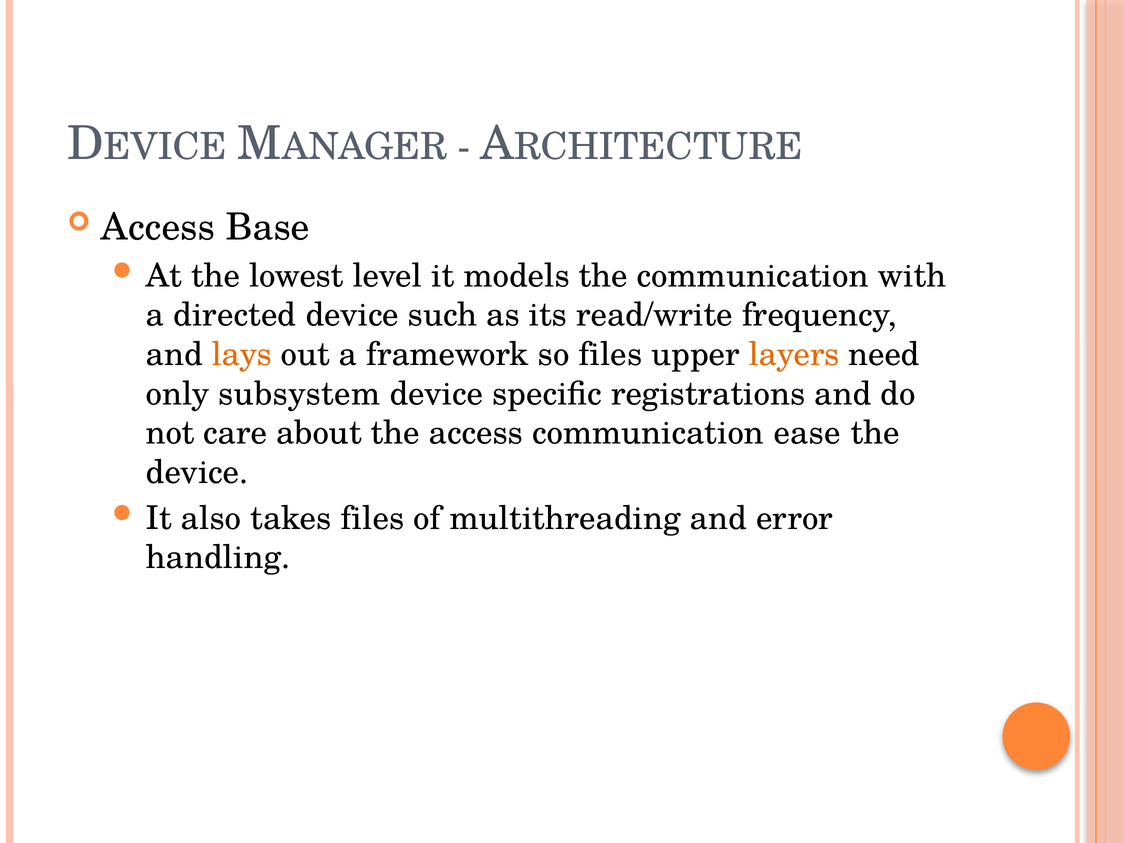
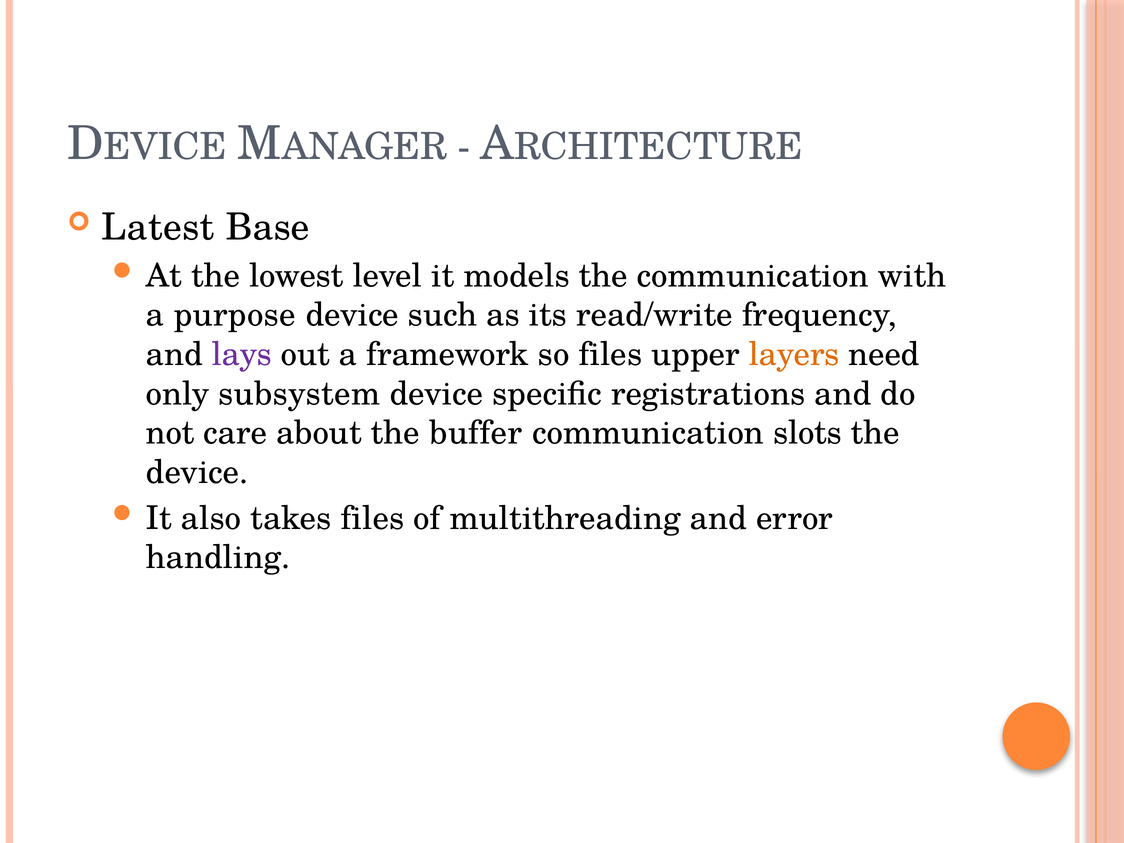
Access at (158, 227): Access -> Latest
directed: directed -> purpose
lays colour: orange -> purple
the access: access -> buffer
ease: ease -> slots
